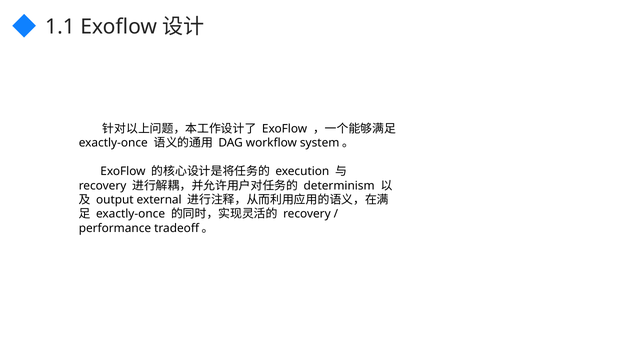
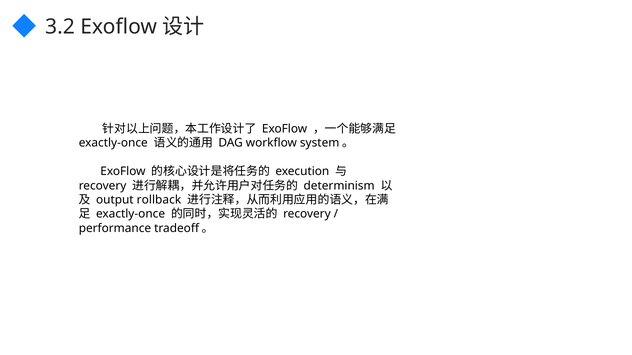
1.1: 1.1 -> 3.2
external: external -> rollback
